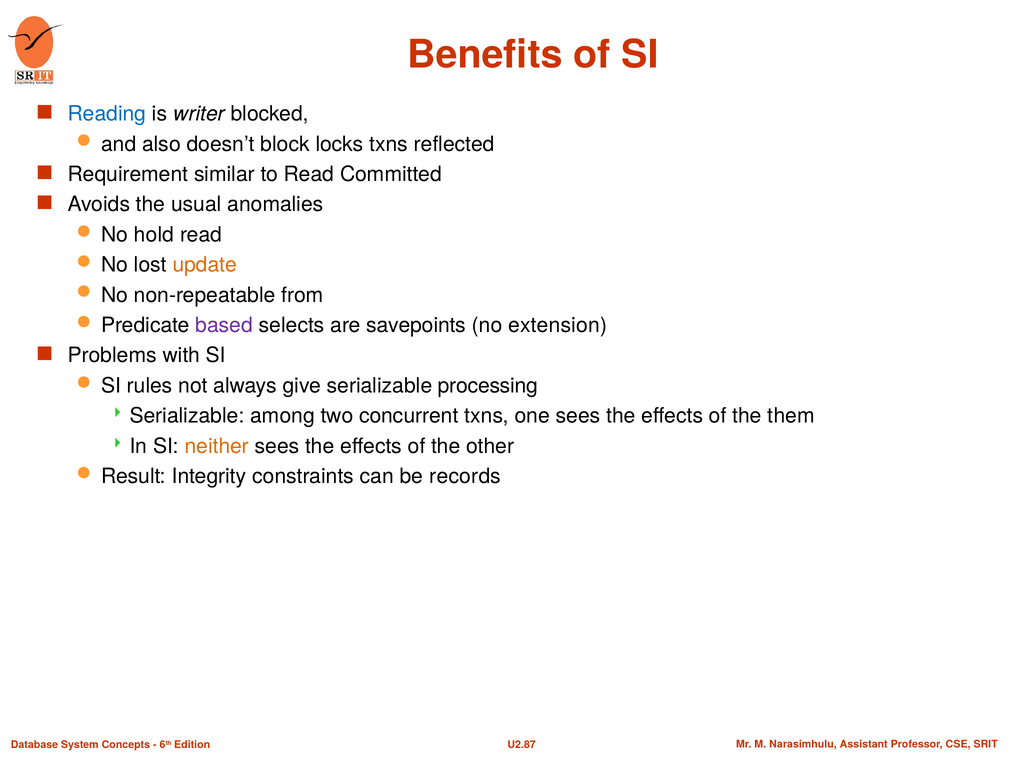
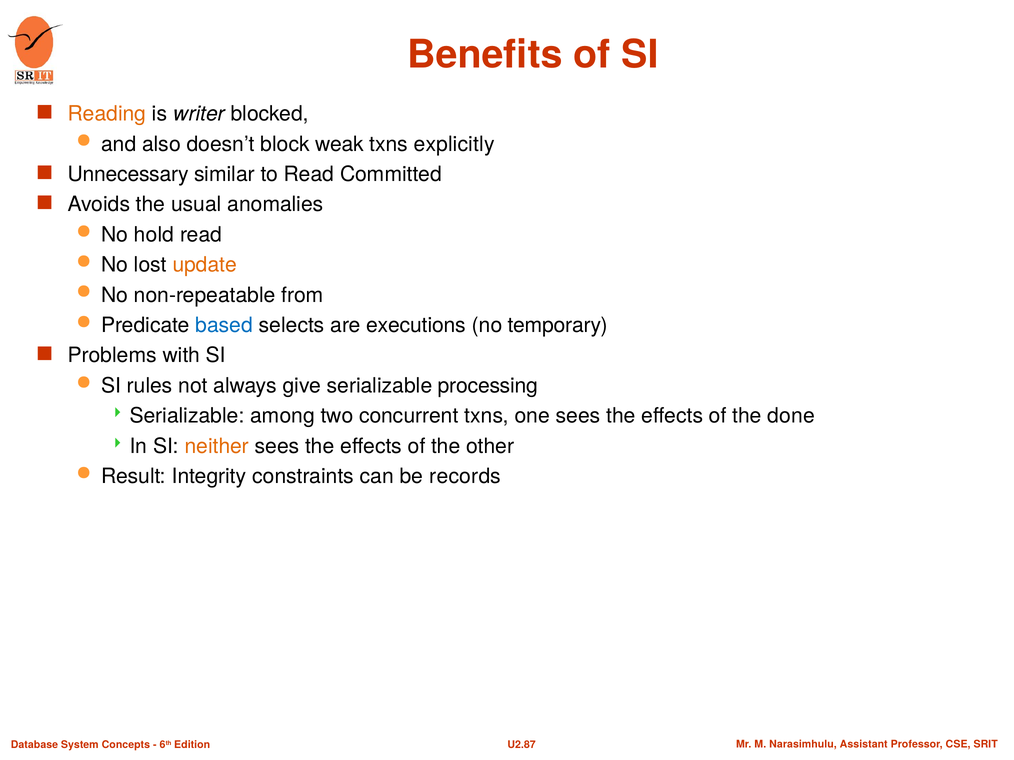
Reading colour: blue -> orange
locks: locks -> weak
reflected: reflected -> explicitly
Requirement: Requirement -> Unnecessary
based colour: purple -> blue
savepoints: savepoints -> executions
extension: extension -> temporary
them: them -> done
